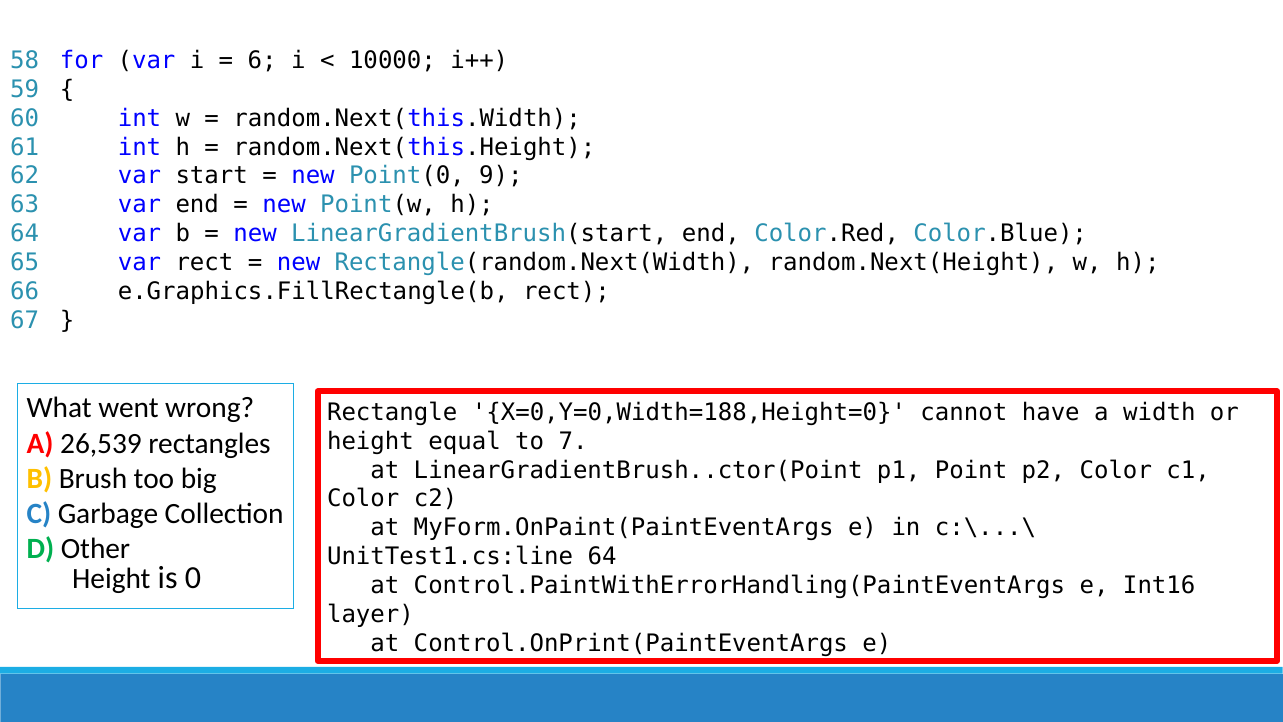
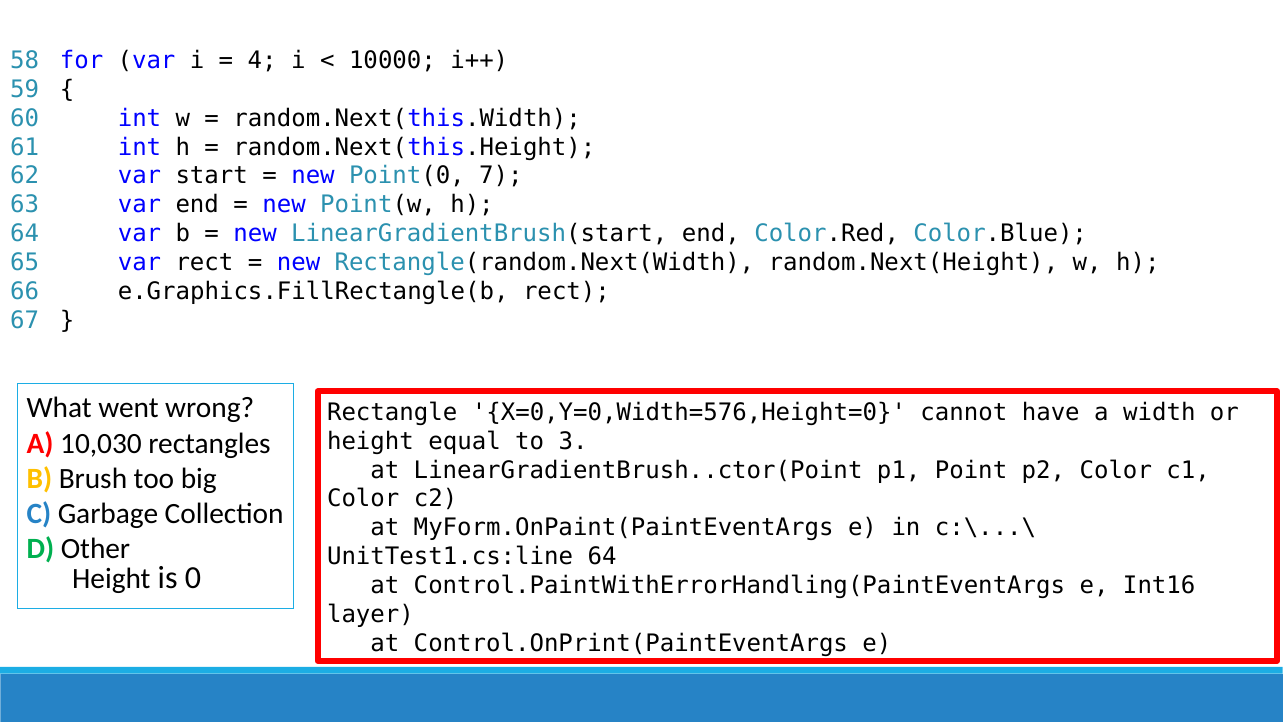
6: 6 -> 4
9: 9 -> 7
X=0,Y=0,Width=188,Height=0: X=0,Y=0,Width=188,Height=0 -> X=0,Y=0,Width=576,Height=0
7: 7 -> 3
26,539: 26,539 -> 10,030
